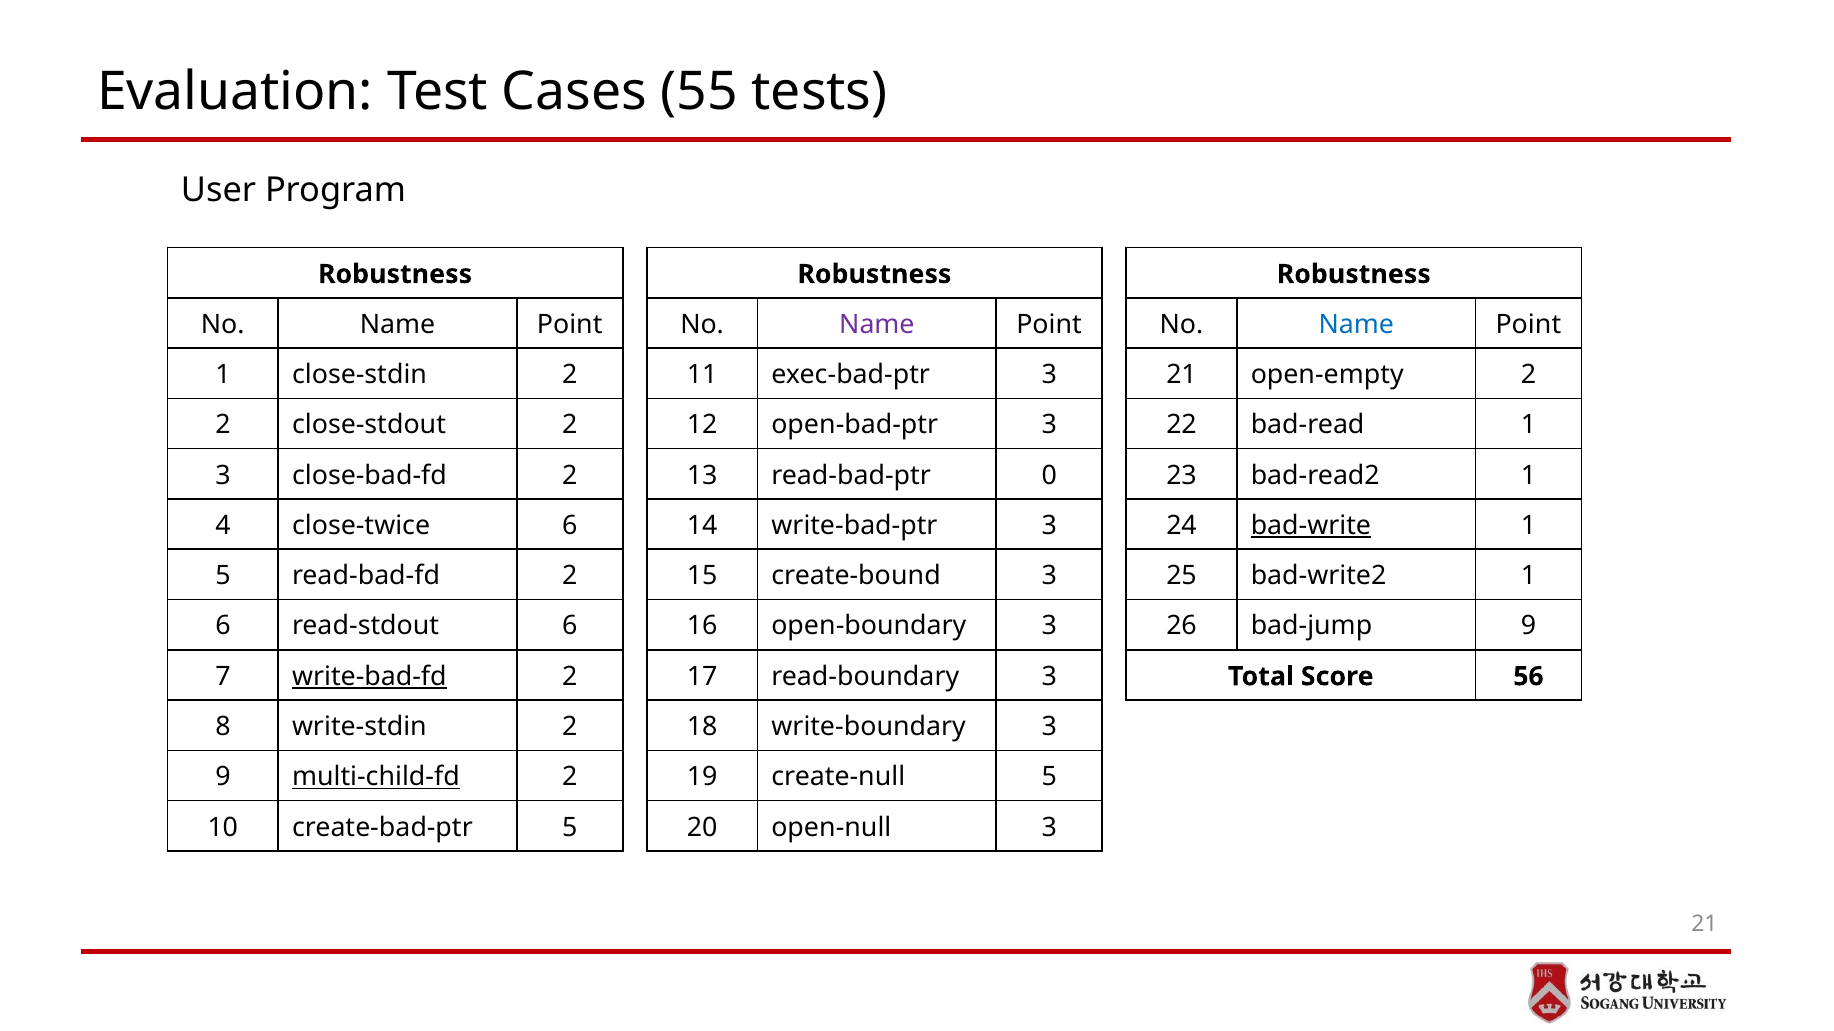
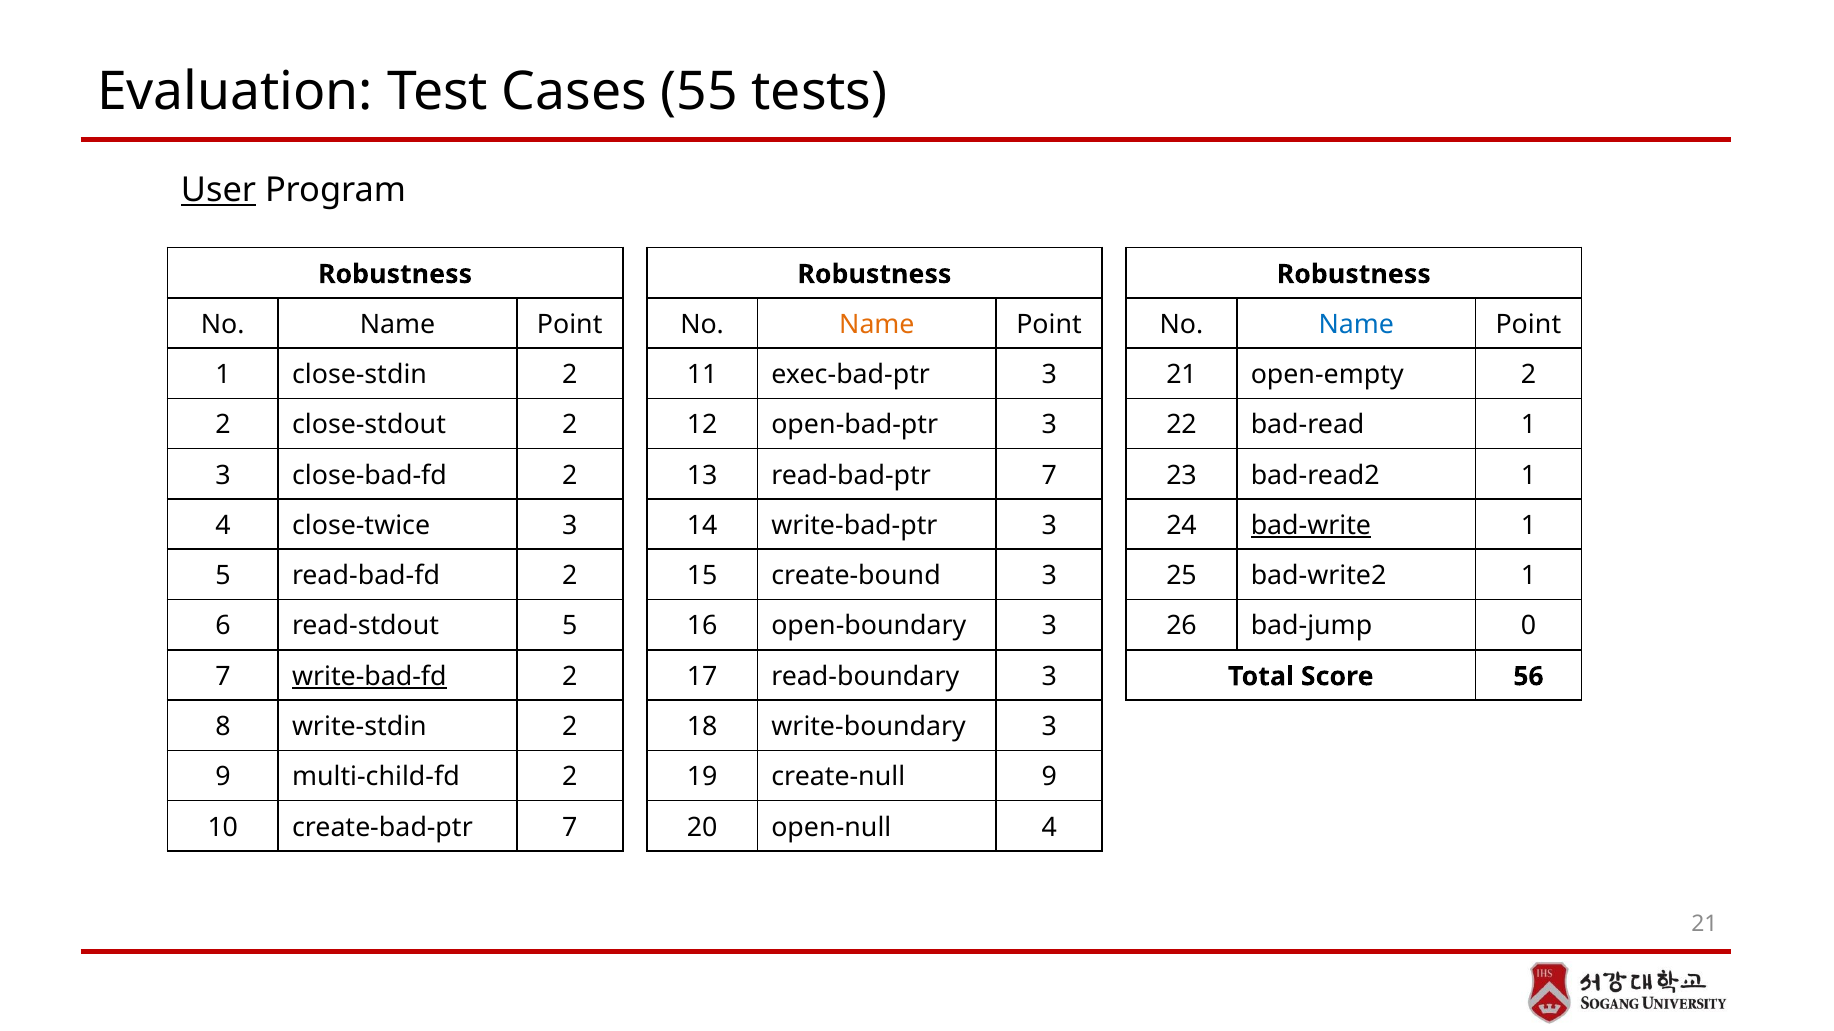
User underline: none -> present
Name at (877, 325) colour: purple -> orange
read-bad-ptr 0: 0 -> 7
close-twice 6: 6 -> 3
read-stdout 6: 6 -> 5
bad-jump 9: 9 -> 0
multi-child-fd underline: present -> none
create-null 5: 5 -> 9
create-bad-ptr 5: 5 -> 7
open-null 3: 3 -> 4
